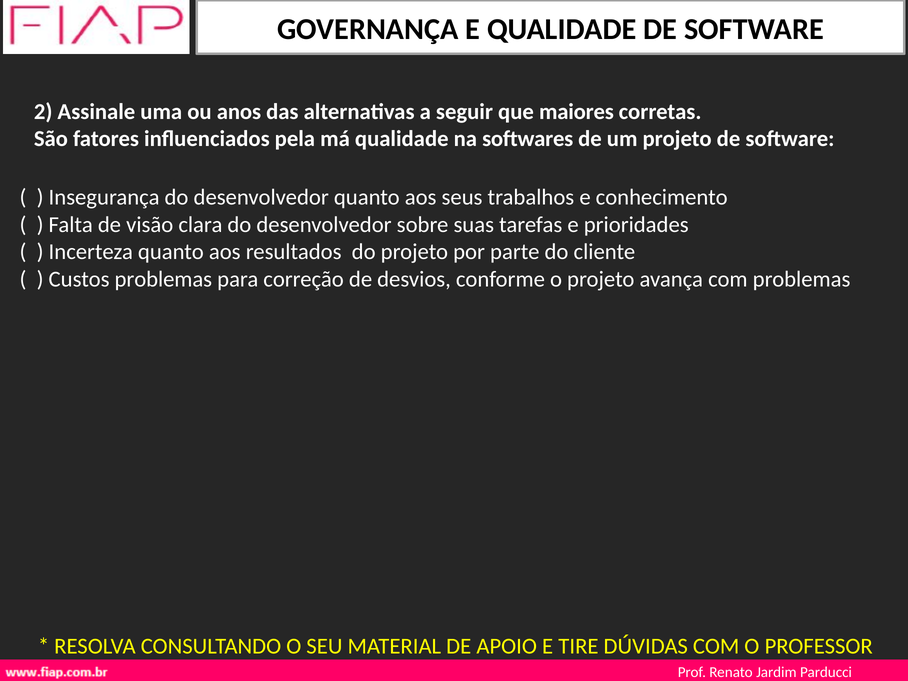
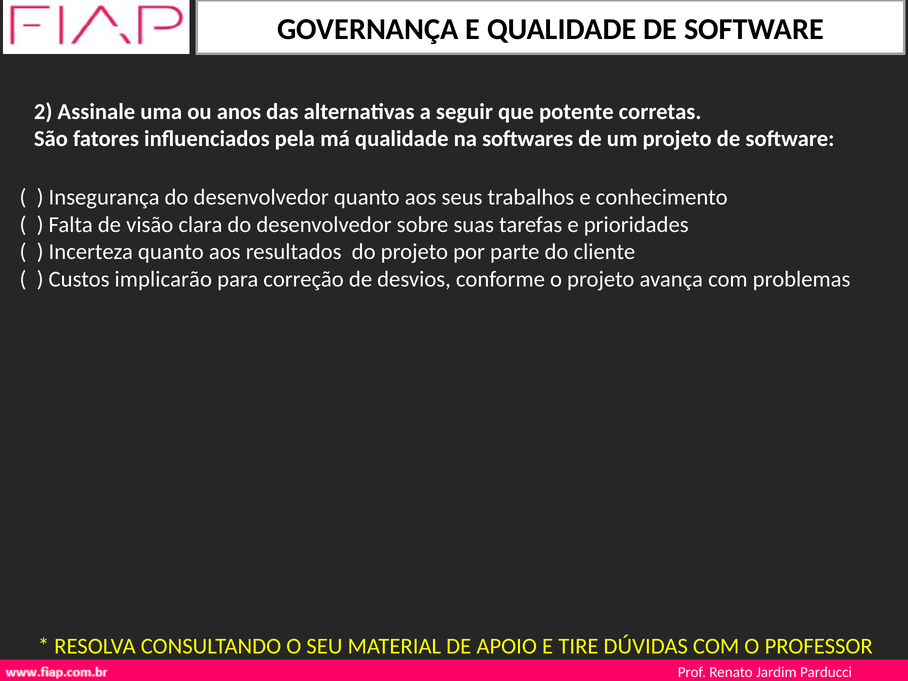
maiores: maiores -> potente
Custos problemas: problemas -> implicarão
